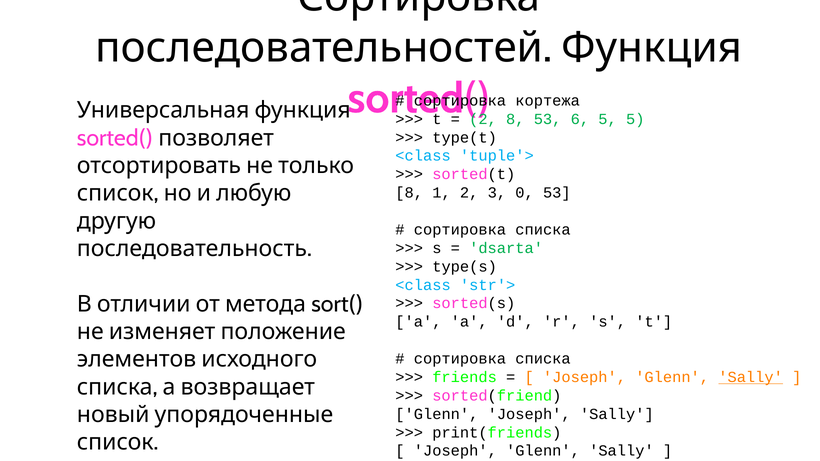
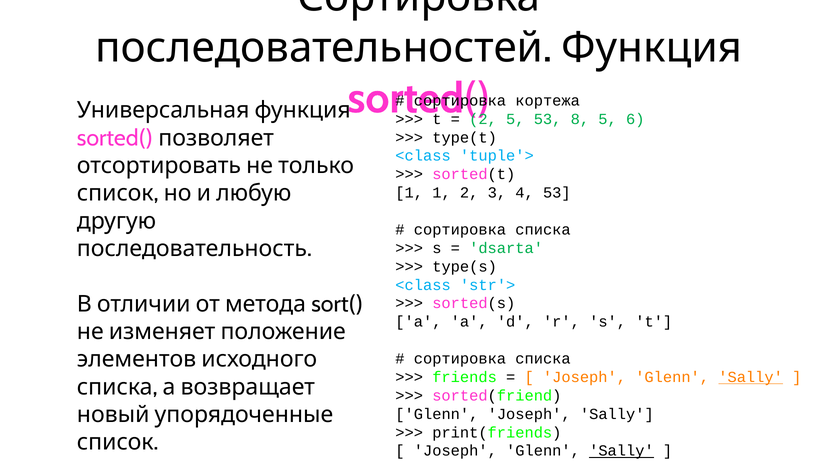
8 at (515, 119): 8 -> 5
6: 6 -> 8
5 5: 5 -> 6
8 at (409, 193): 8 -> 1
0: 0 -> 4
Sally at (621, 451) underline: none -> present
